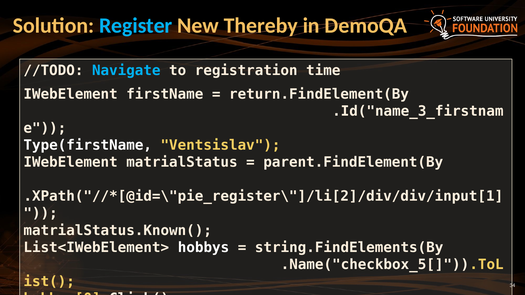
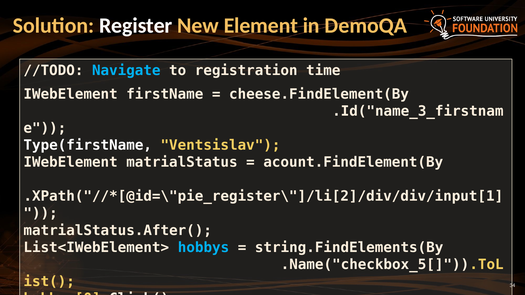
Register colour: light blue -> white
Thereby: Thereby -> Element
return.FindElement(By: return.FindElement(By -> cheese.FindElement(By
parent.FindElement(By: parent.FindElement(By -> acount.FindElement(By
matrialStatus.Known(: matrialStatus.Known( -> matrialStatus.After(
hobbys colour: white -> light blue
